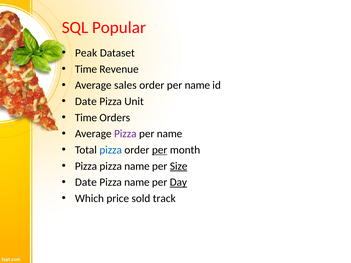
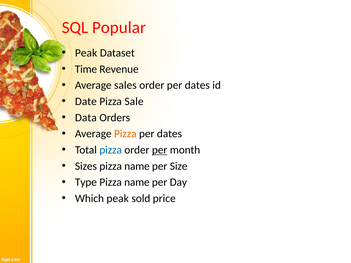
order per name: name -> dates
Unit: Unit -> Sale
Time at (86, 118): Time -> Data
Pizza at (125, 134) colour: purple -> orange
name at (170, 134): name -> dates
Pizza at (86, 166): Pizza -> Sizes
Size underline: present -> none
Date at (86, 182): Date -> Type
Day underline: present -> none
Which price: price -> peak
track: track -> price
